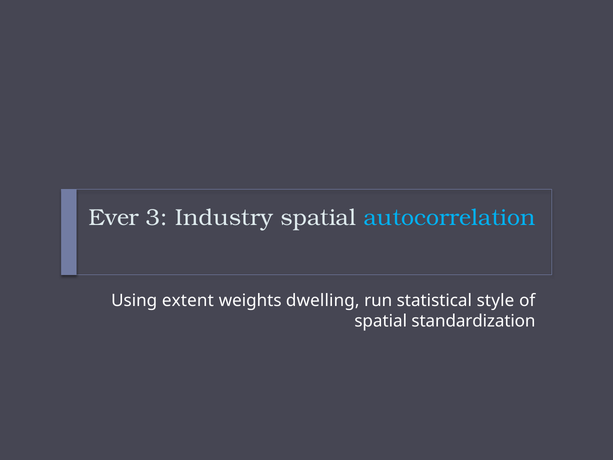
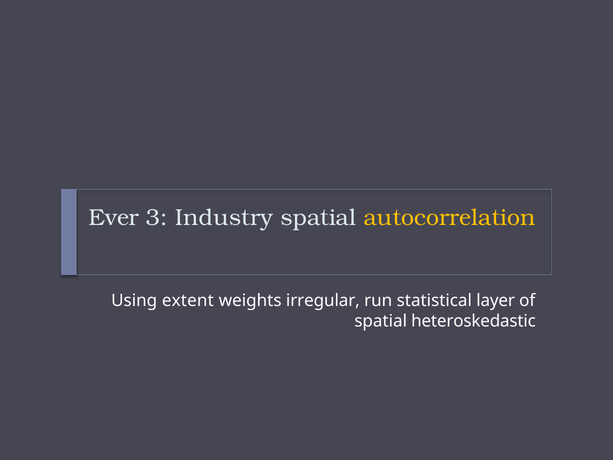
autocorrelation colour: light blue -> yellow
dwelling: dwelling -> irregular
style: style -> layer
standardization: standardization -> heteroskedastic
